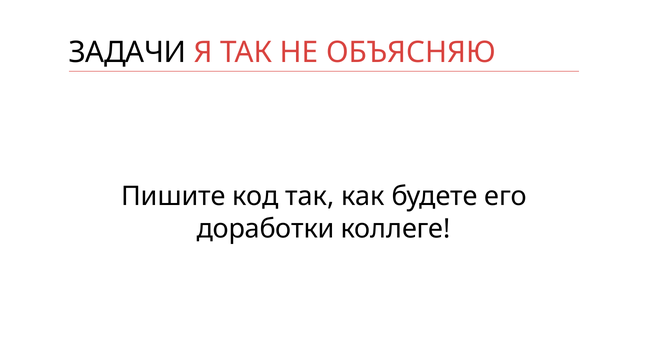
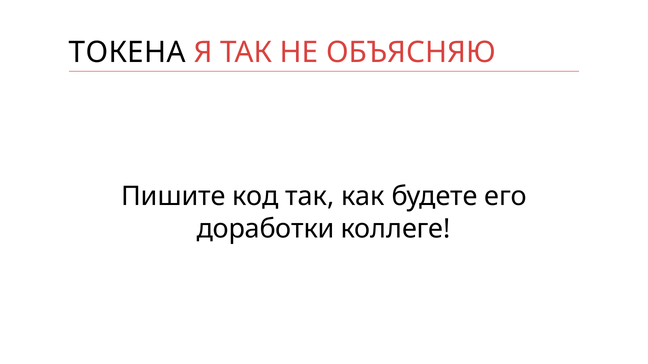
ЗАДАЧИ: ЗАДАЧИ -> ТОКЕНА
